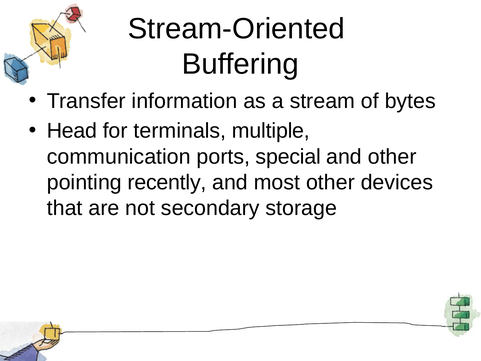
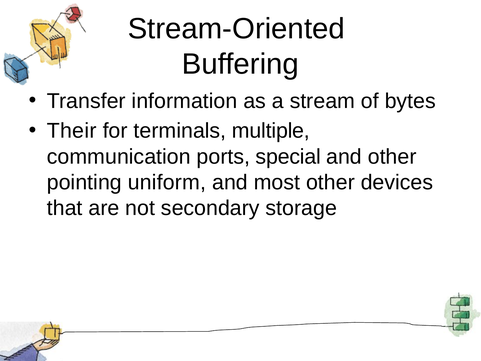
Head: Head -> Their
recently: recently -> uniform
